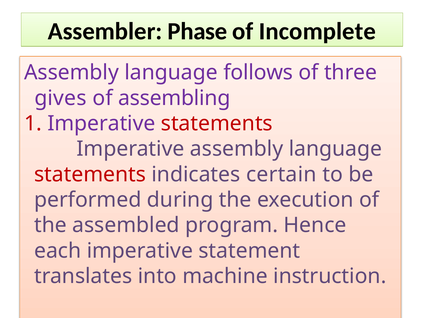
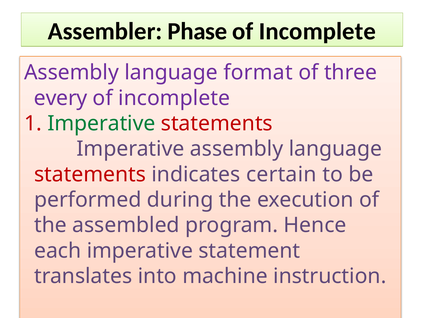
follows: follows -> format
gives: gives -> every
assembling at (174, 98): assembling -> incomplete
Imperative at (101, 123) colour: purple -> green
